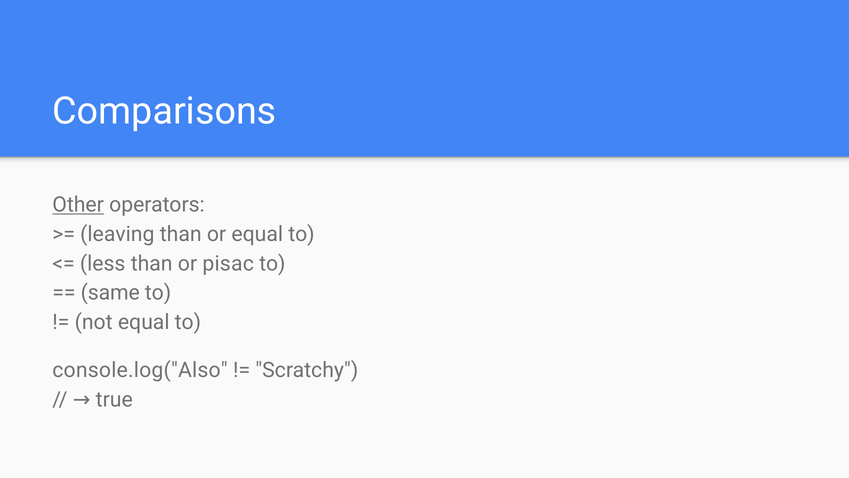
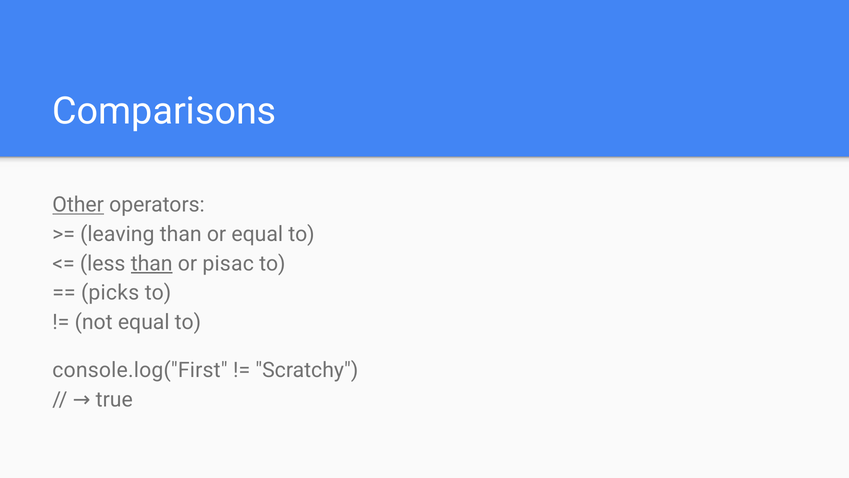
than at (152, 263) underline: none -> present
same: same -> picks
console.log("Also: console.log("Also -> console.log("First
